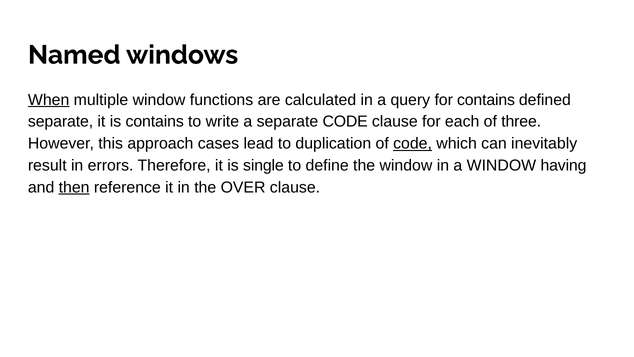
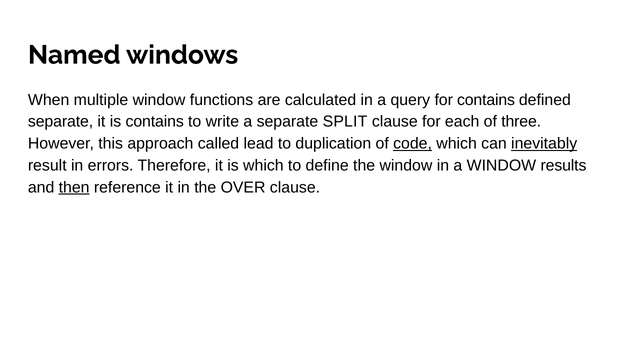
When underline: present -> none
separate CODE: CODE -> SPLIT
cases: cases -> called
inevitably underline: none -> present
is single: single -> which
having: having -> results
